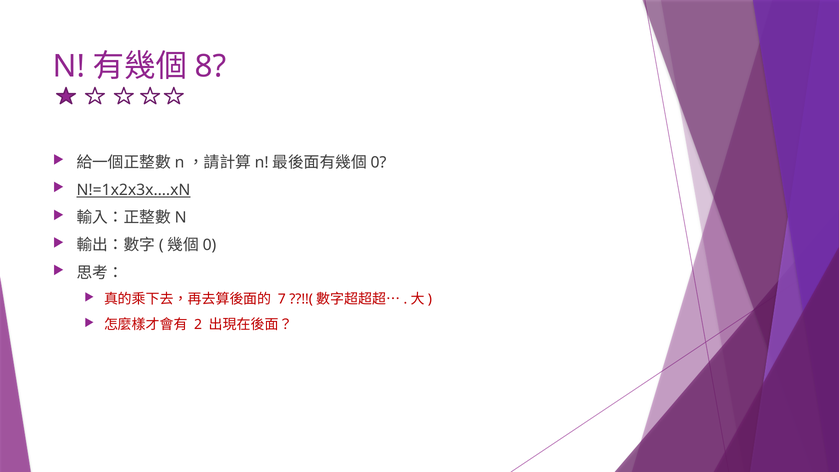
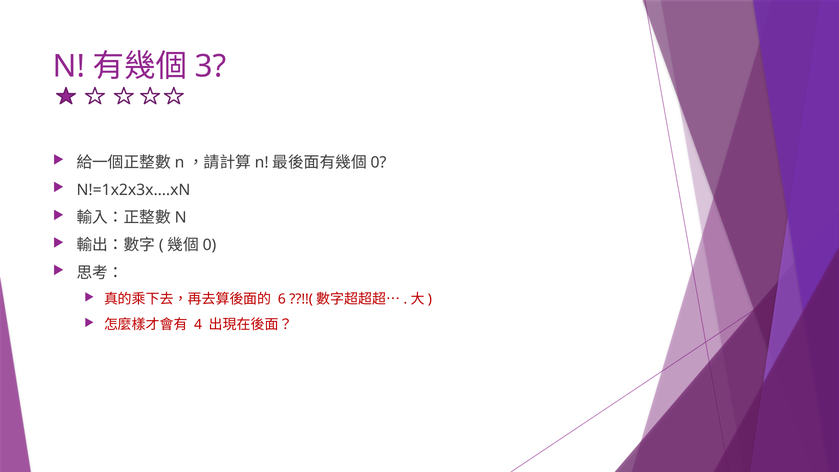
8: 8 -> 3
N!=1x2x3x….xN underline: present -> none
7: 7 -> 6
2: 2 -> 4
